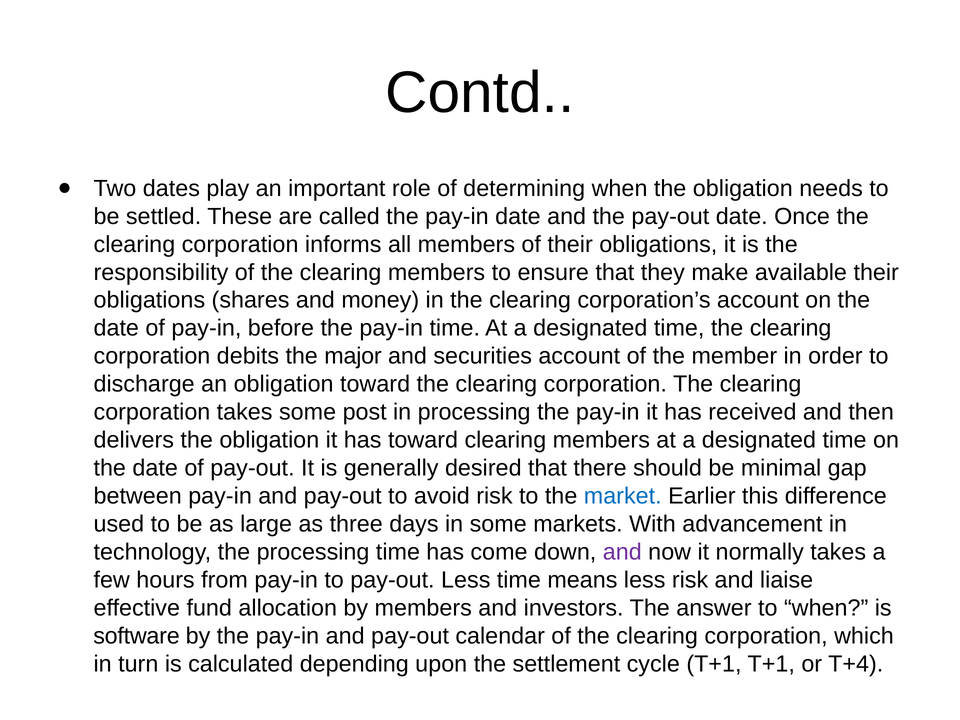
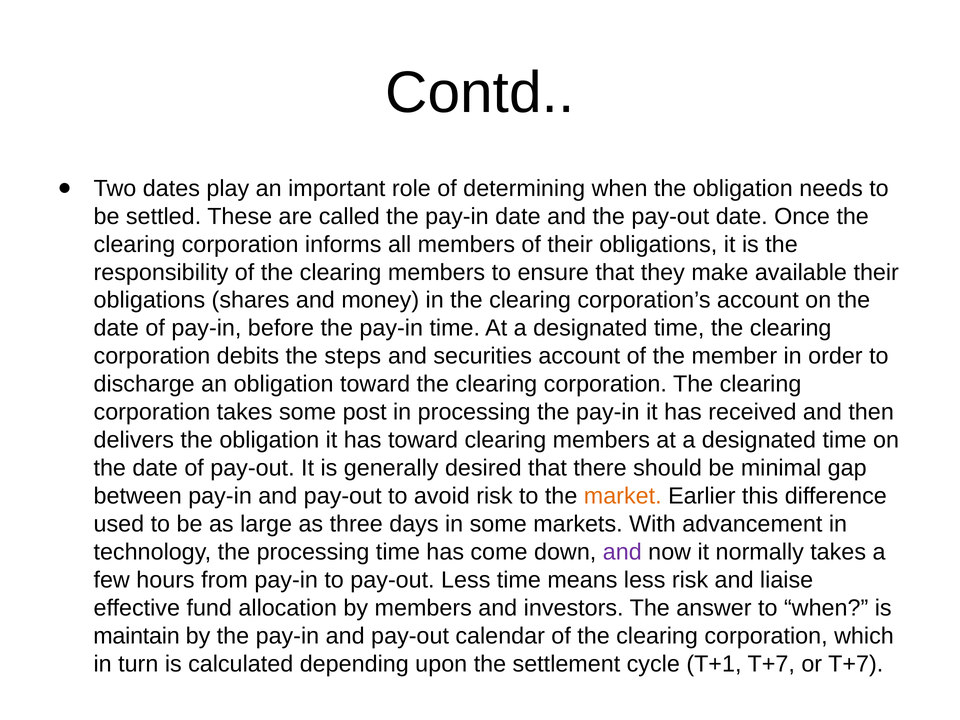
major: major -> steps
market colour: blue -> orange
software: software -> maintain
T+1 T+1: T+1 -> T+7
or T+4: T+4 -> T+7
